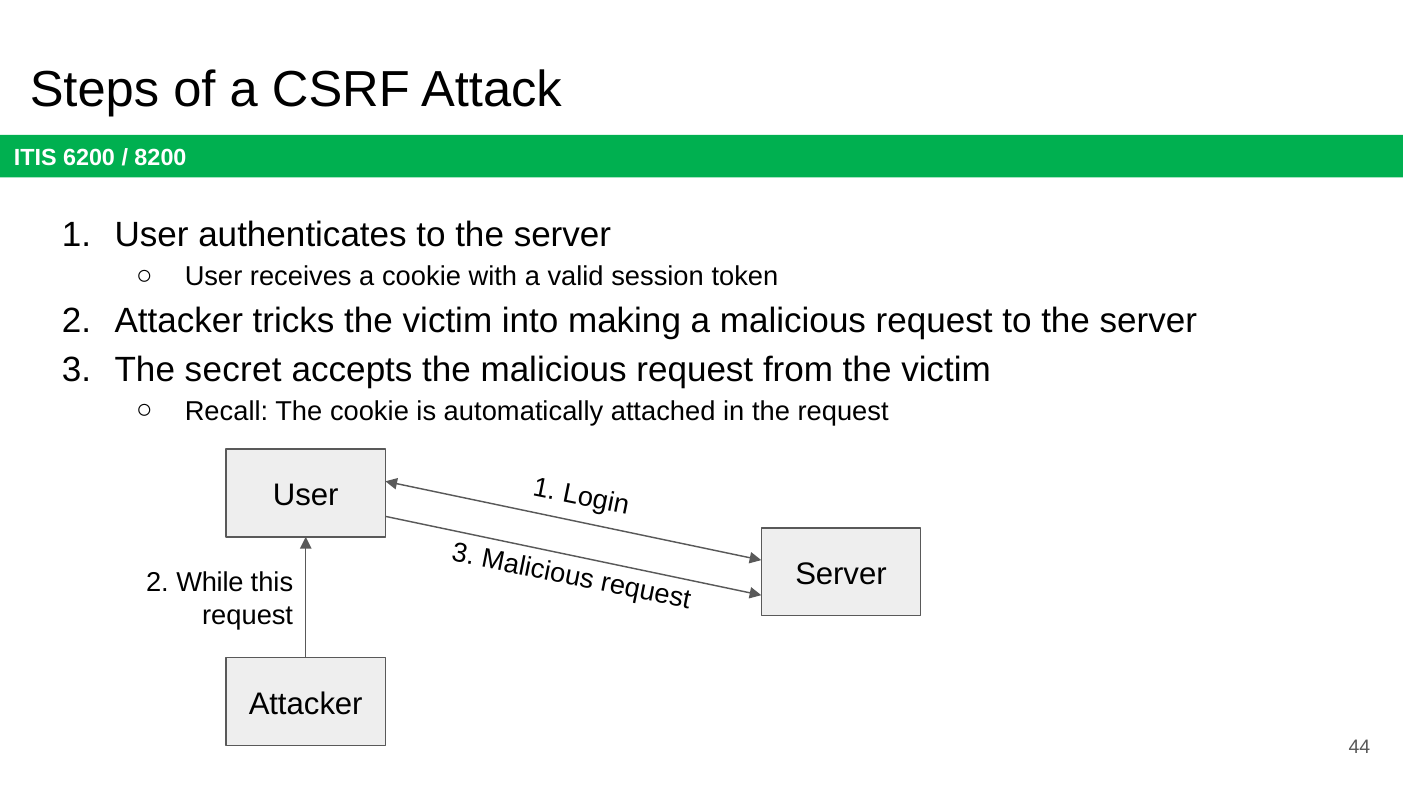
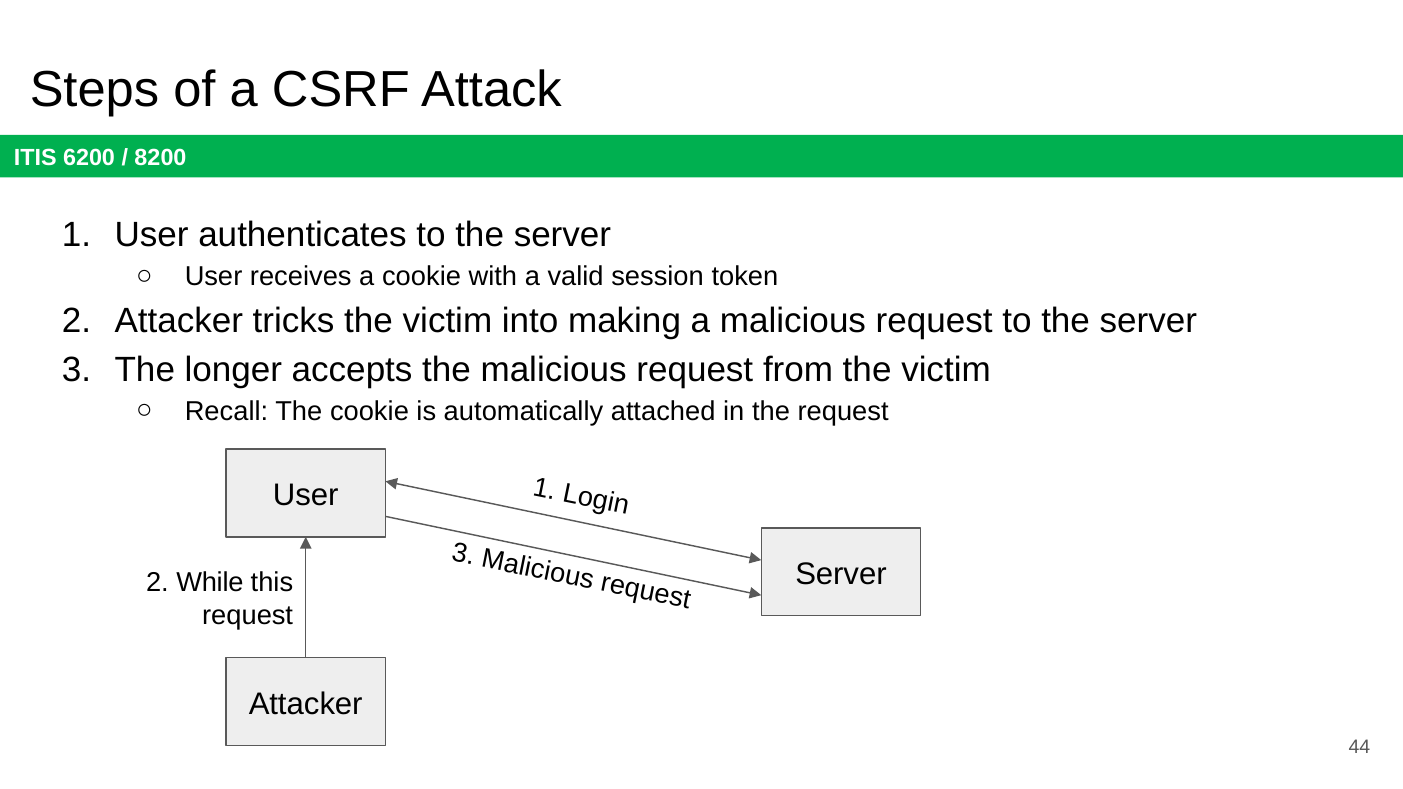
secret: secret -> longer
